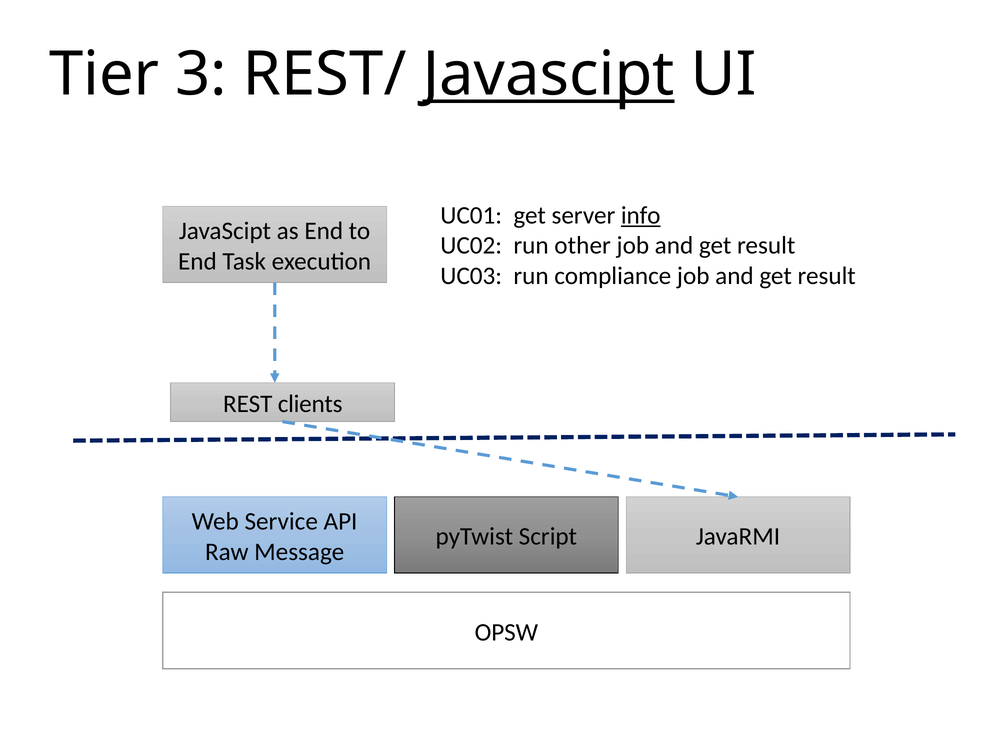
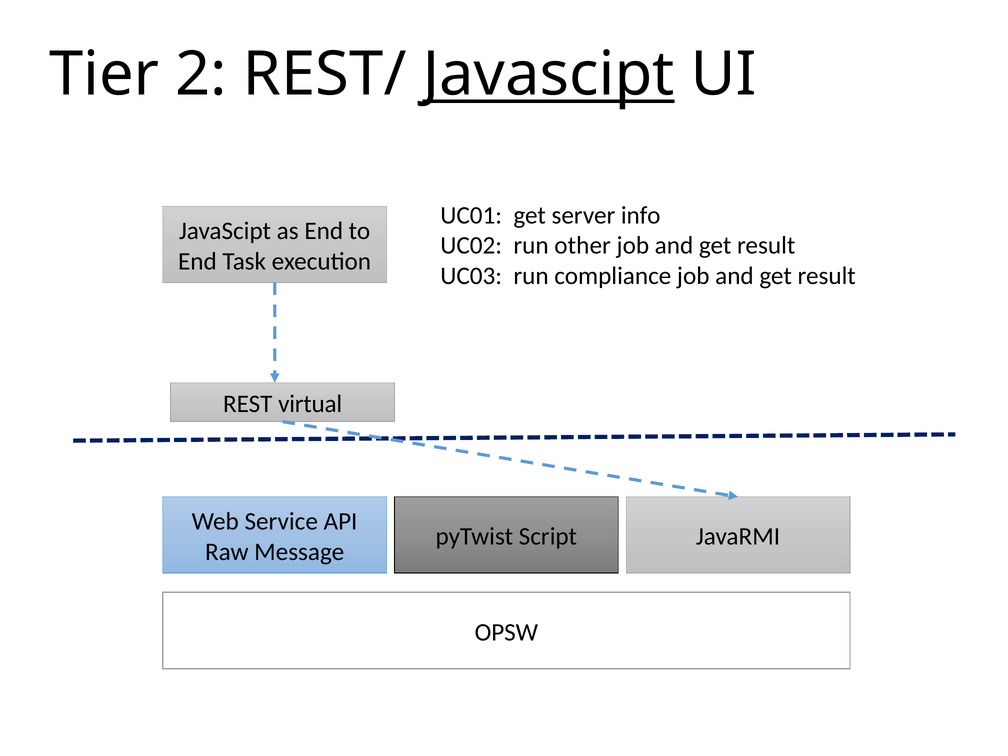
3: 3 -> 2
info underline: present -> none
clients: clients -> virtual
